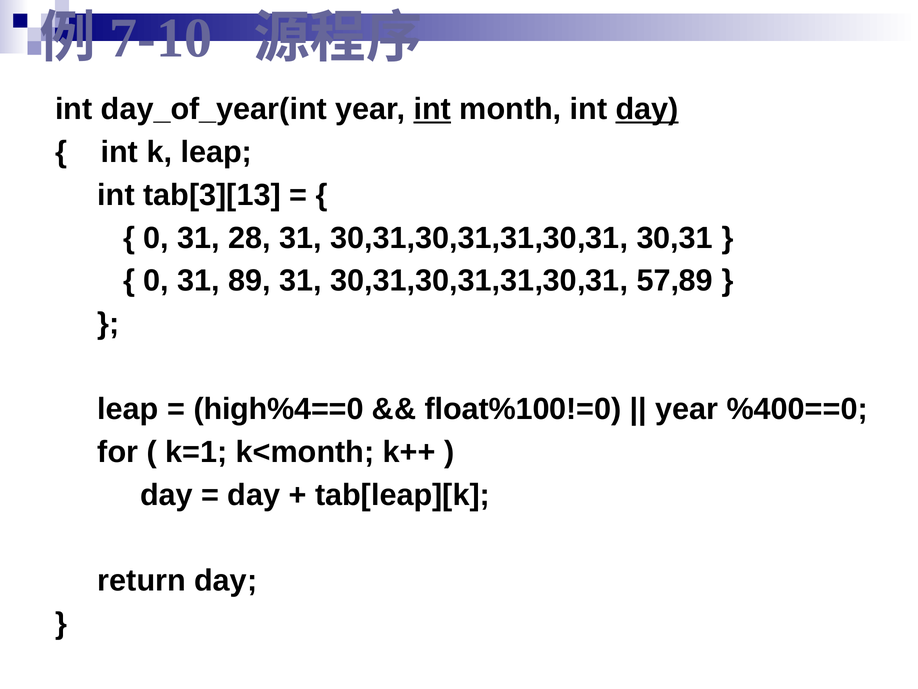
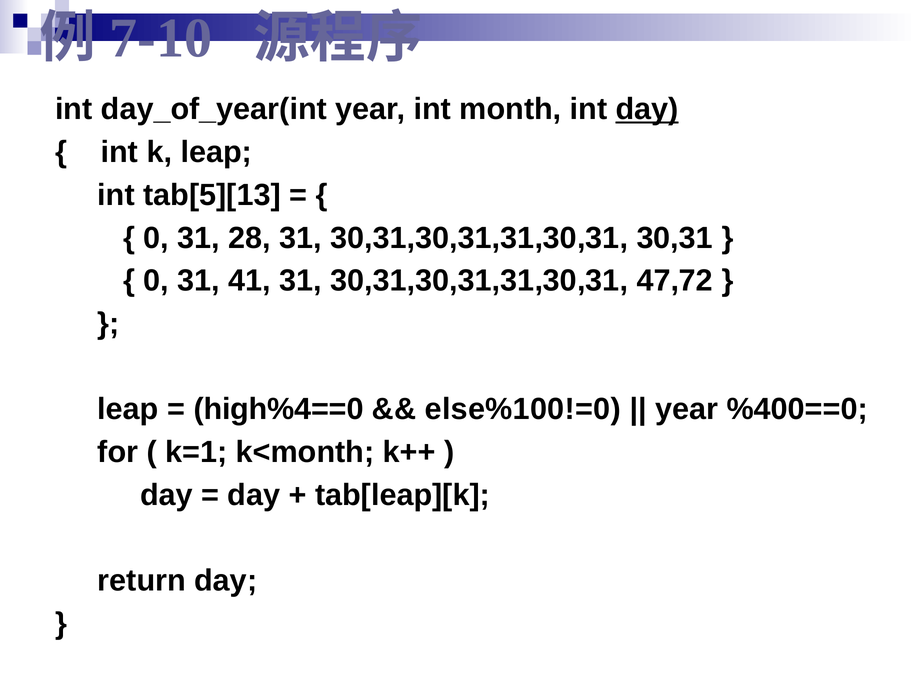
int at (432, 109) underline: present -> none
tab[3][13: tab[3][13 -> tab[5][13
89: 89 -> 41
57,89: 57,89 -> 47,72
float%100!=0: float%100!=0 -> else%100!=0
